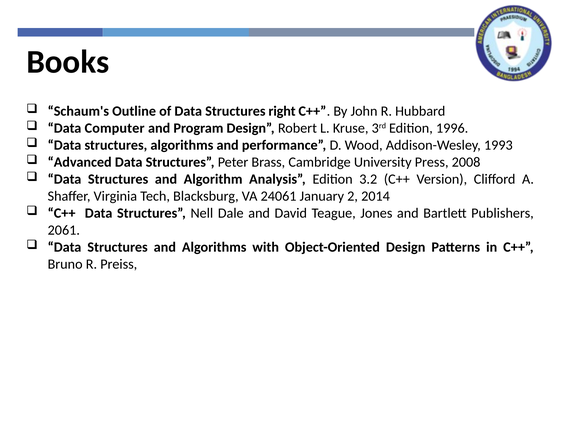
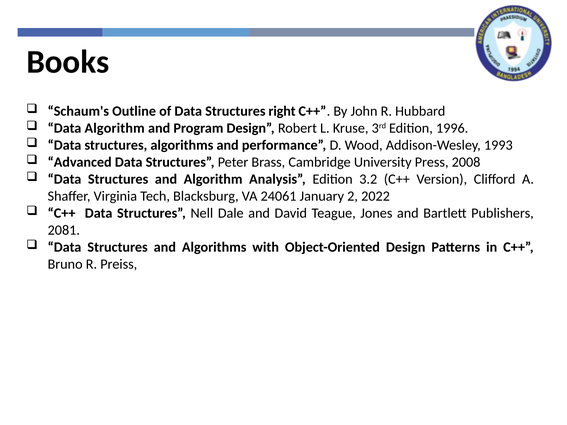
Data Computer: Computer -> Algorithm
2014: 2014 -> 2022
2061: 2061 -> 2081
